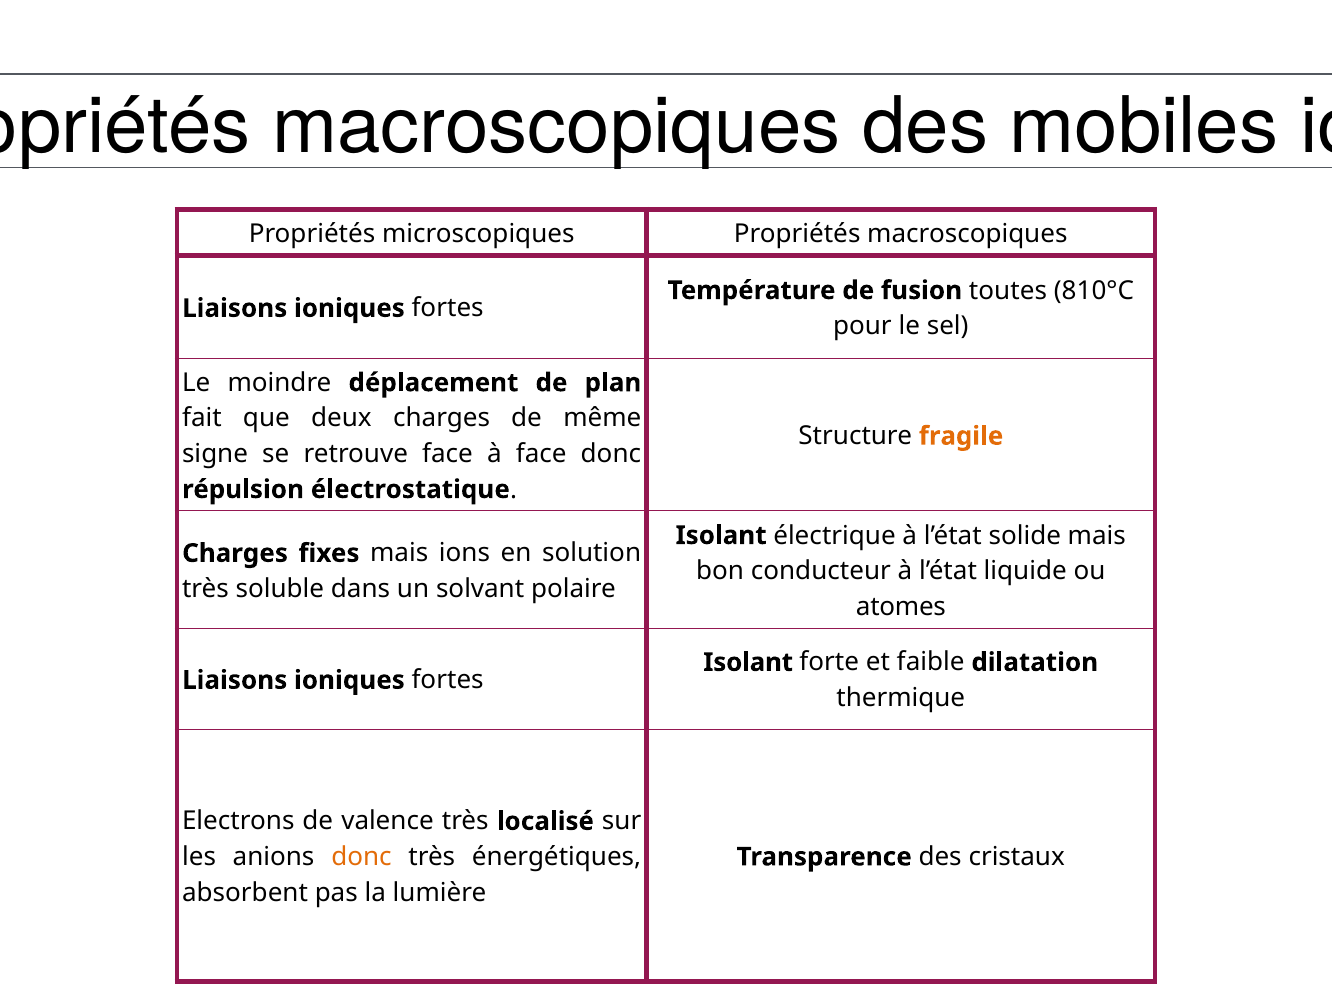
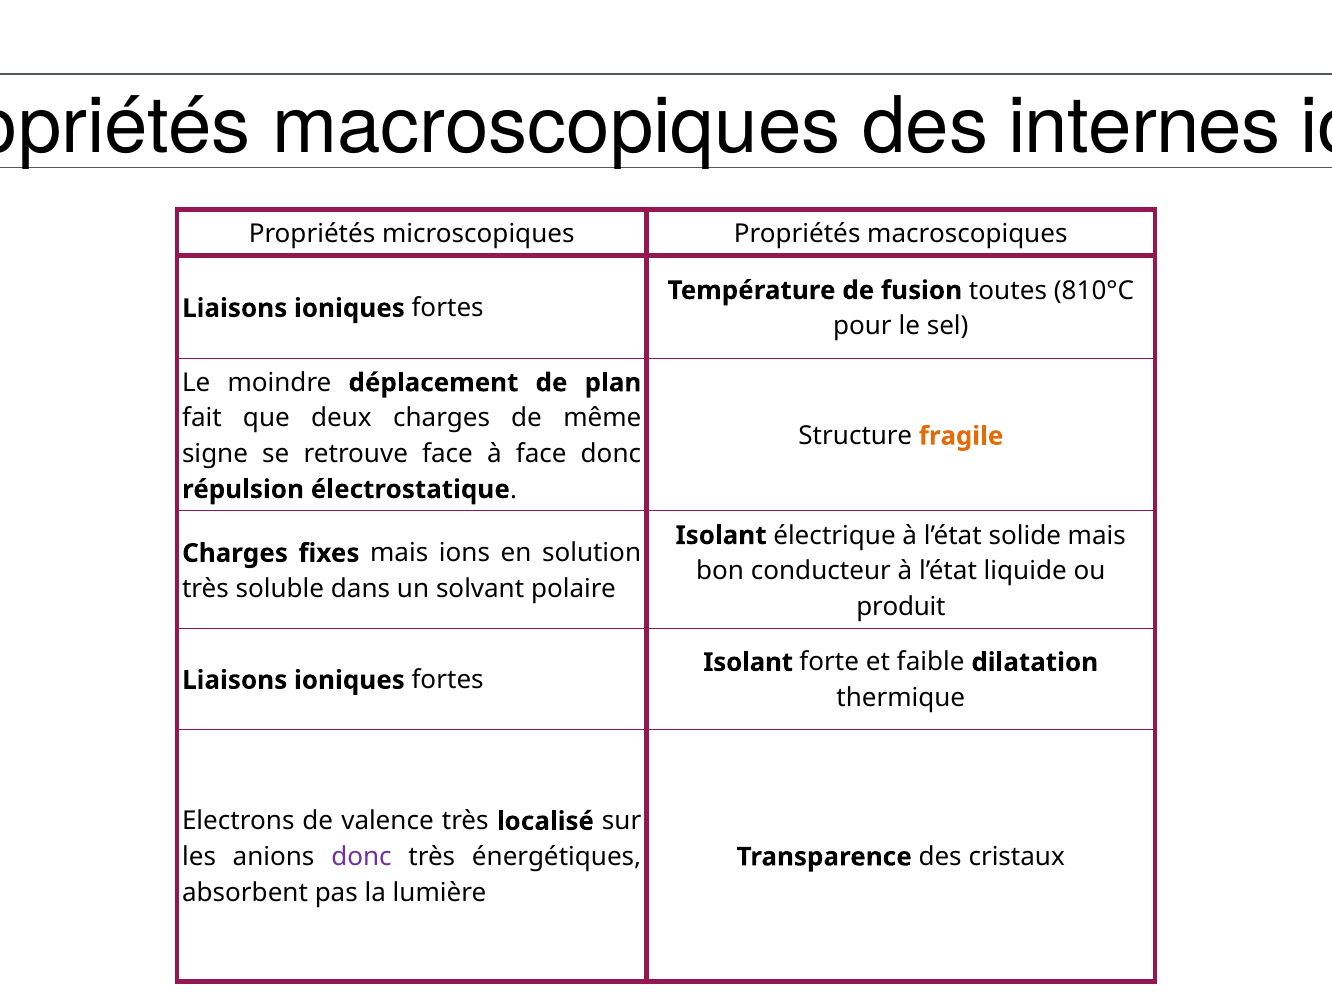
mobiles: mobiles -> internes
atomes: atomes -> produit
donc at (361, 857) colour: orange -> purple
